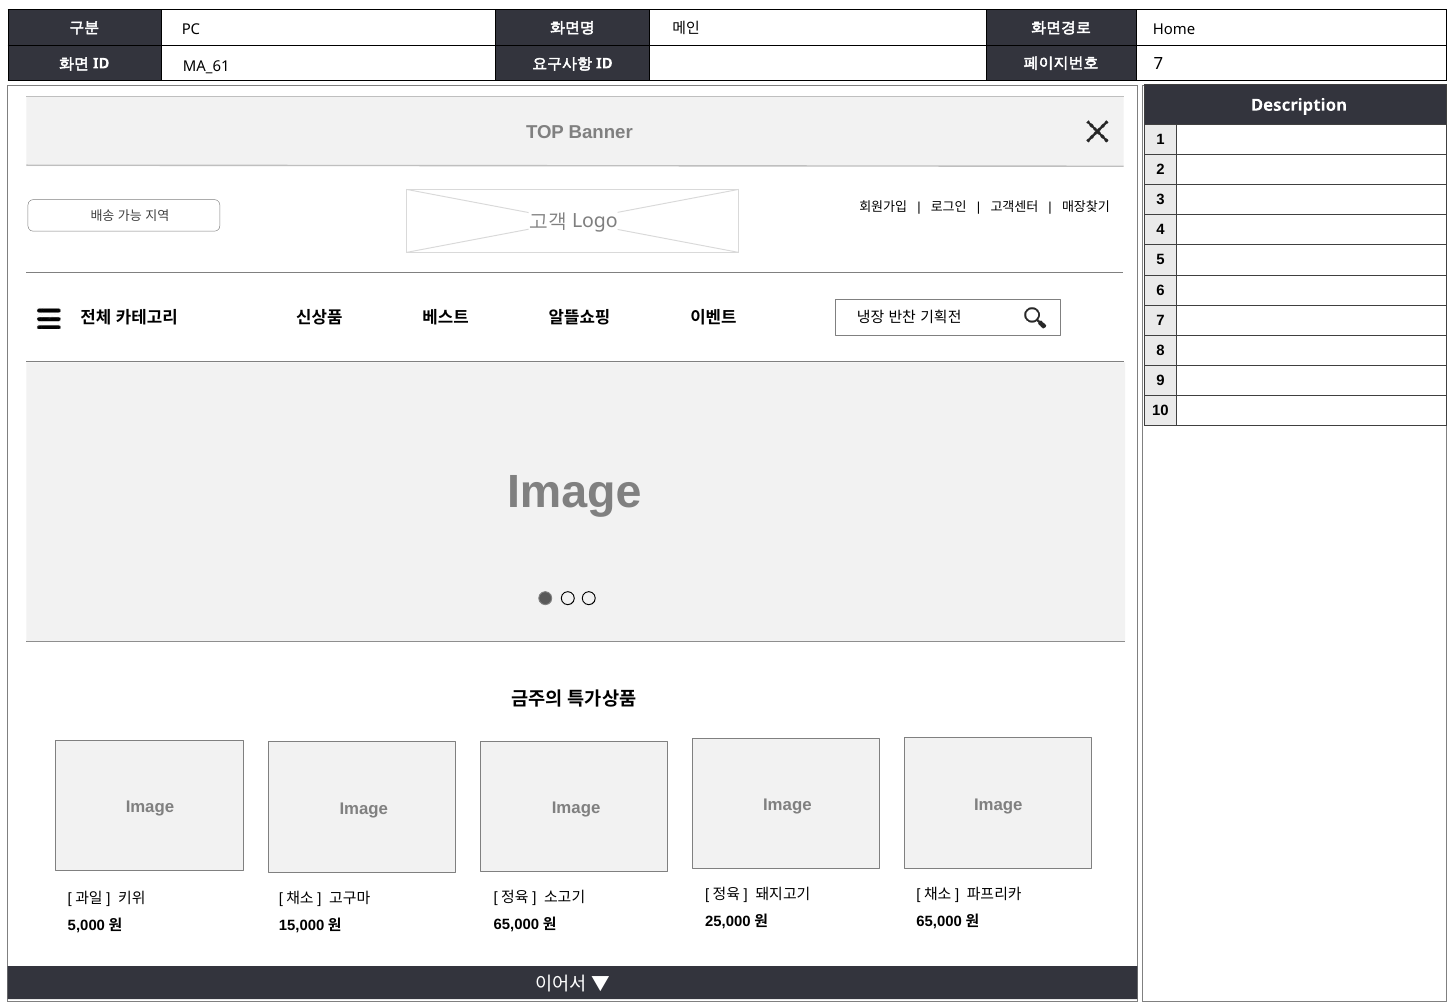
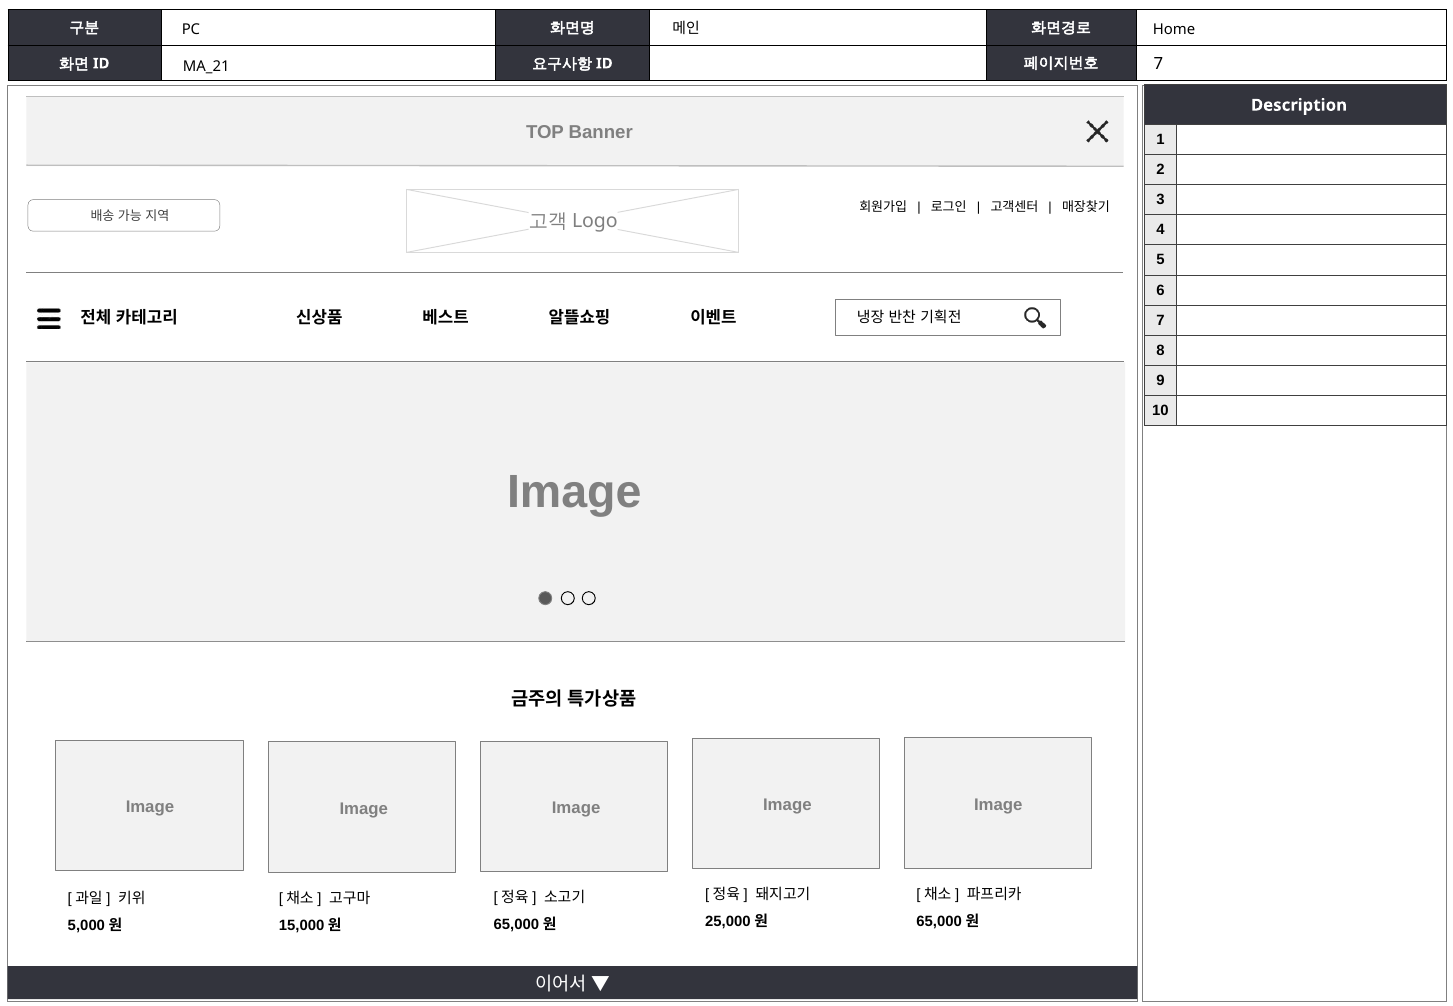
MA_61: MA_61 -> MA_21
